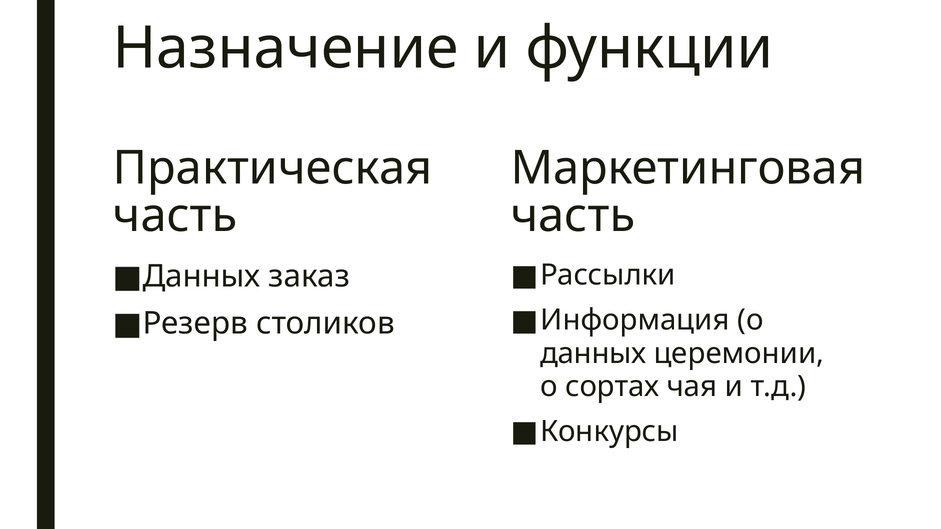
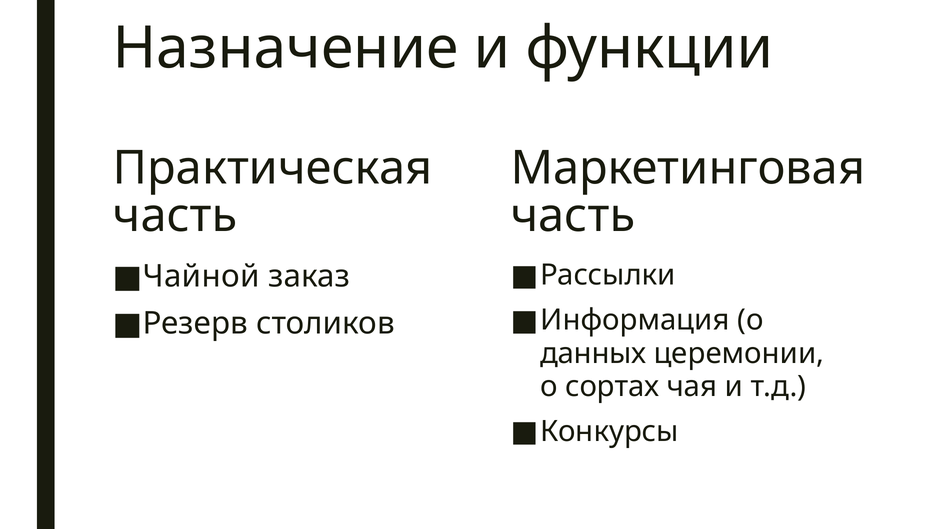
Данных at (202, 277): Данных -> Чайной
